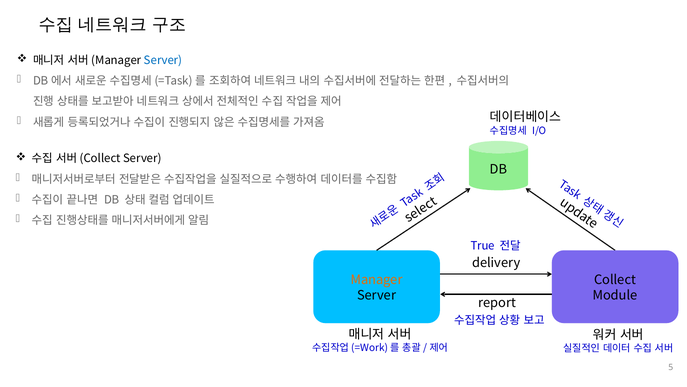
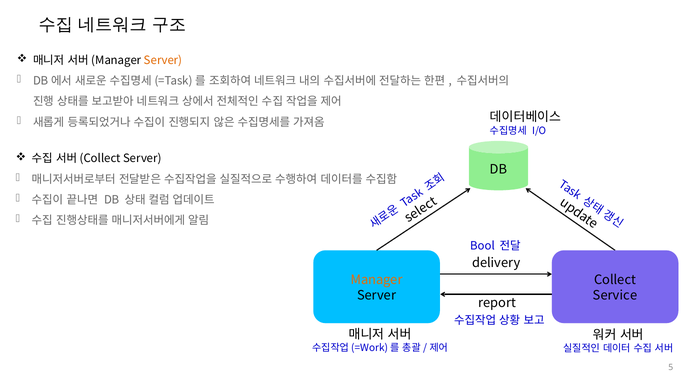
Server at (163, 60) colour: blue -> orange
True: True -> Bool
Module: Module -> Service
